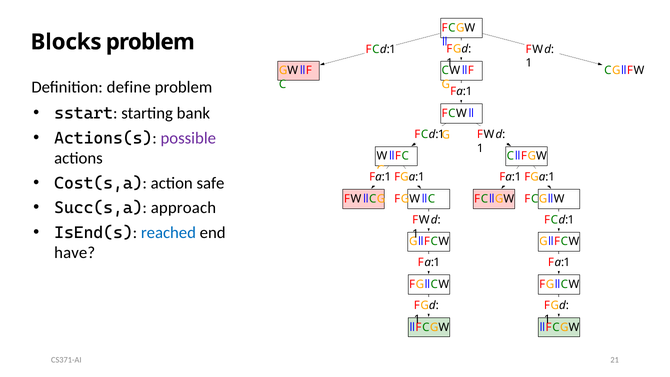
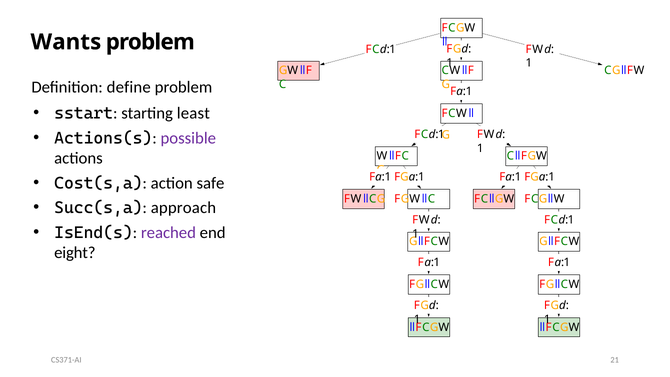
Blocks: Blocks -> Wants
bank: bank -> least
reached colour: blue -> purple
have: have -> eight
